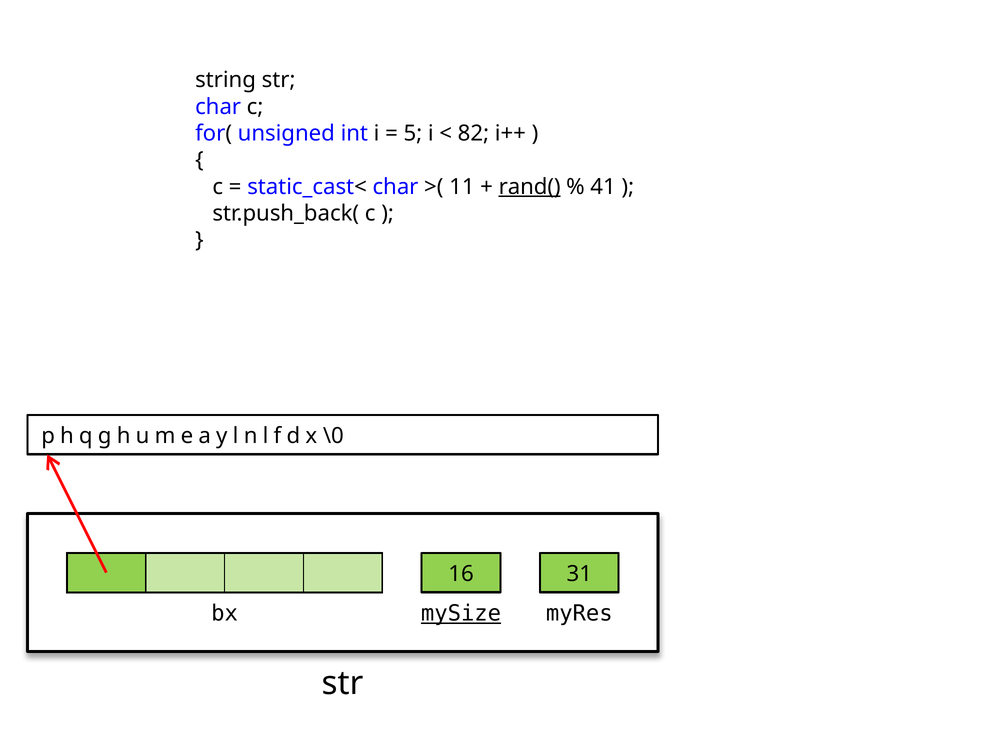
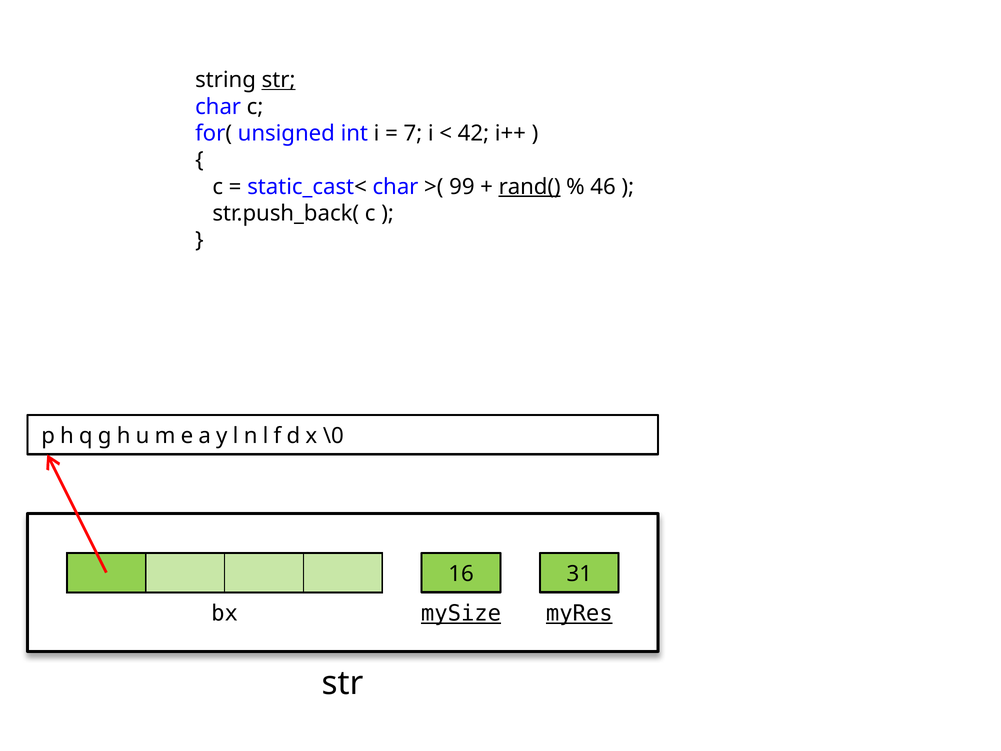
str at (279, 80) underline: none -> present
5: 5 -> 7
82: 82 -> 42
11: 11 -> 99
41: 41 -> 46
myRes underline: none -> present
